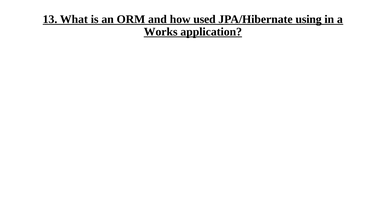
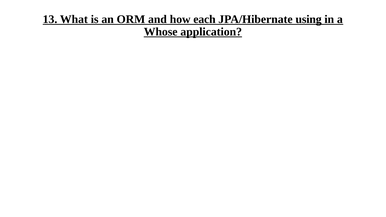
used: used -> each
Works: Works -> Whose
